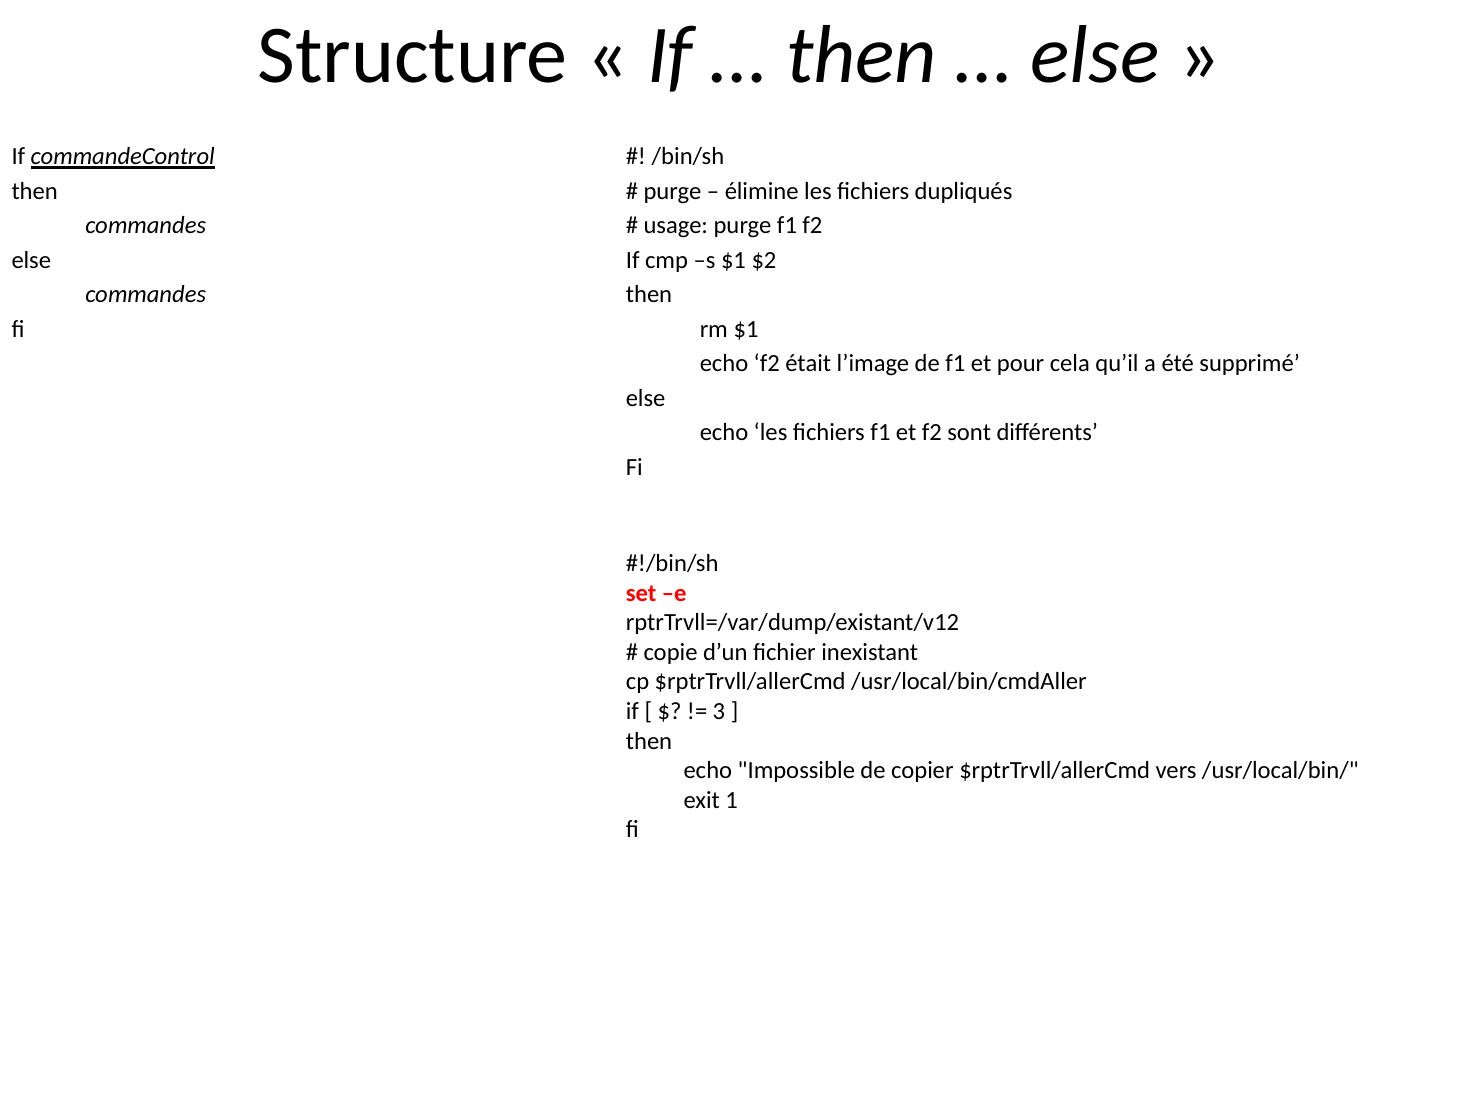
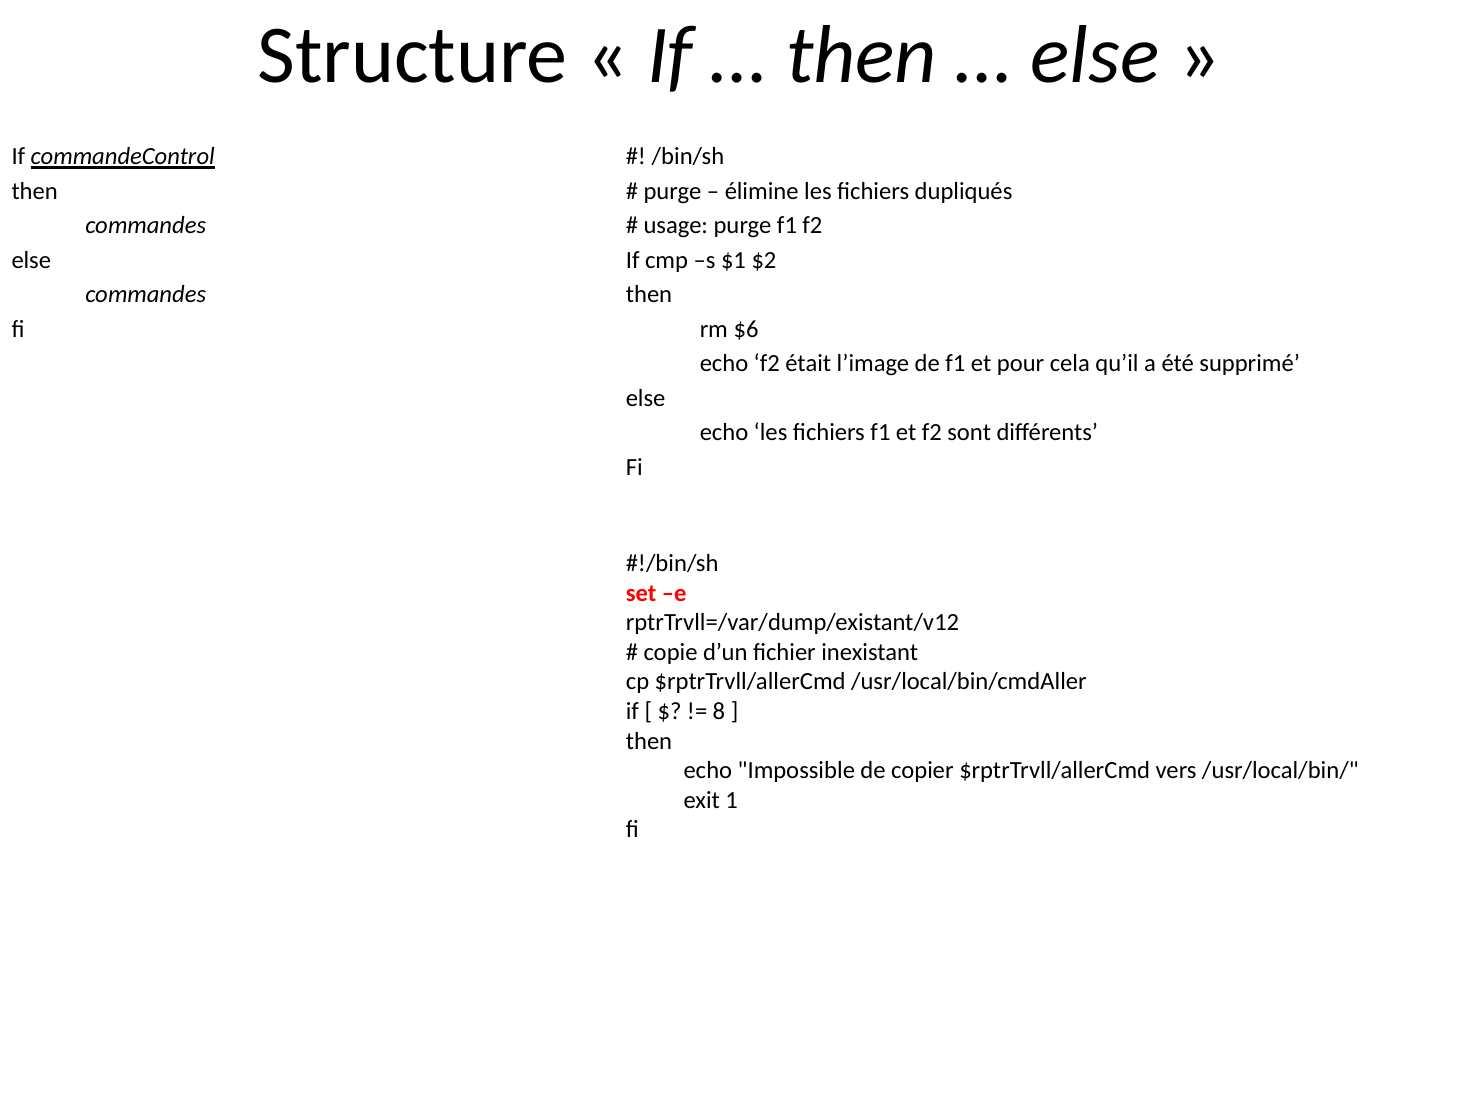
rm $1: $1 -> $6
3: 3 -> 8
